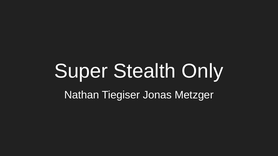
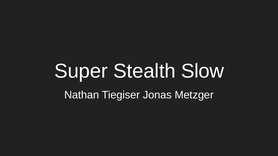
Only: Only -> Slow
